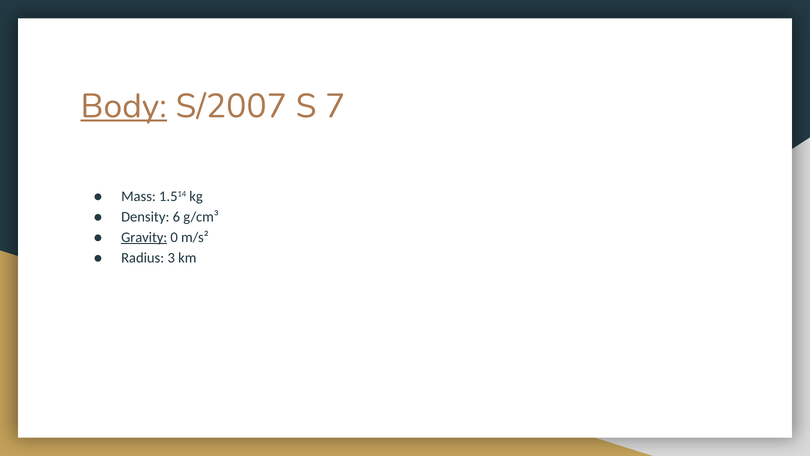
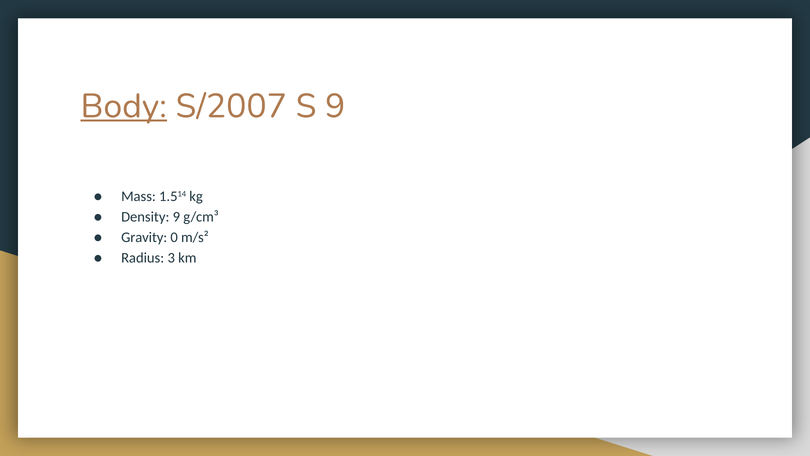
S 7: 7 -> 9
Density 6: 6 -> 9
Gravity underline: present -> none
